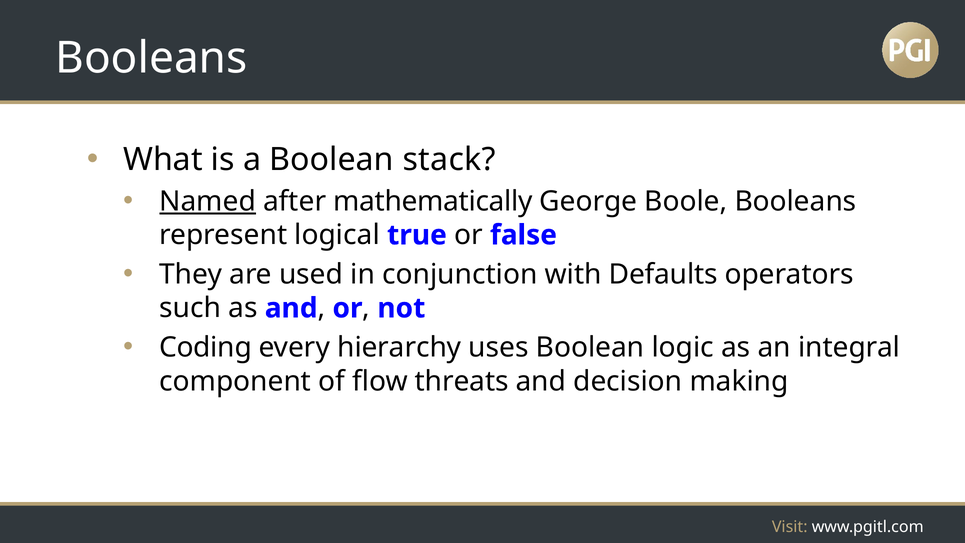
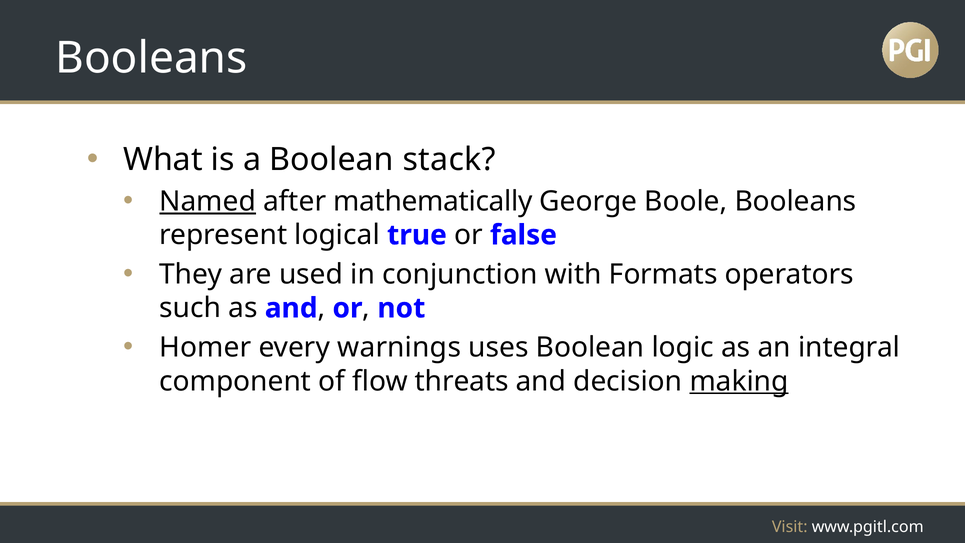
Defaults: Defaults -> Formats
Coding: Coding -> Homer
hierarchy: hierarchy -> warnings
making underline: none -> present
